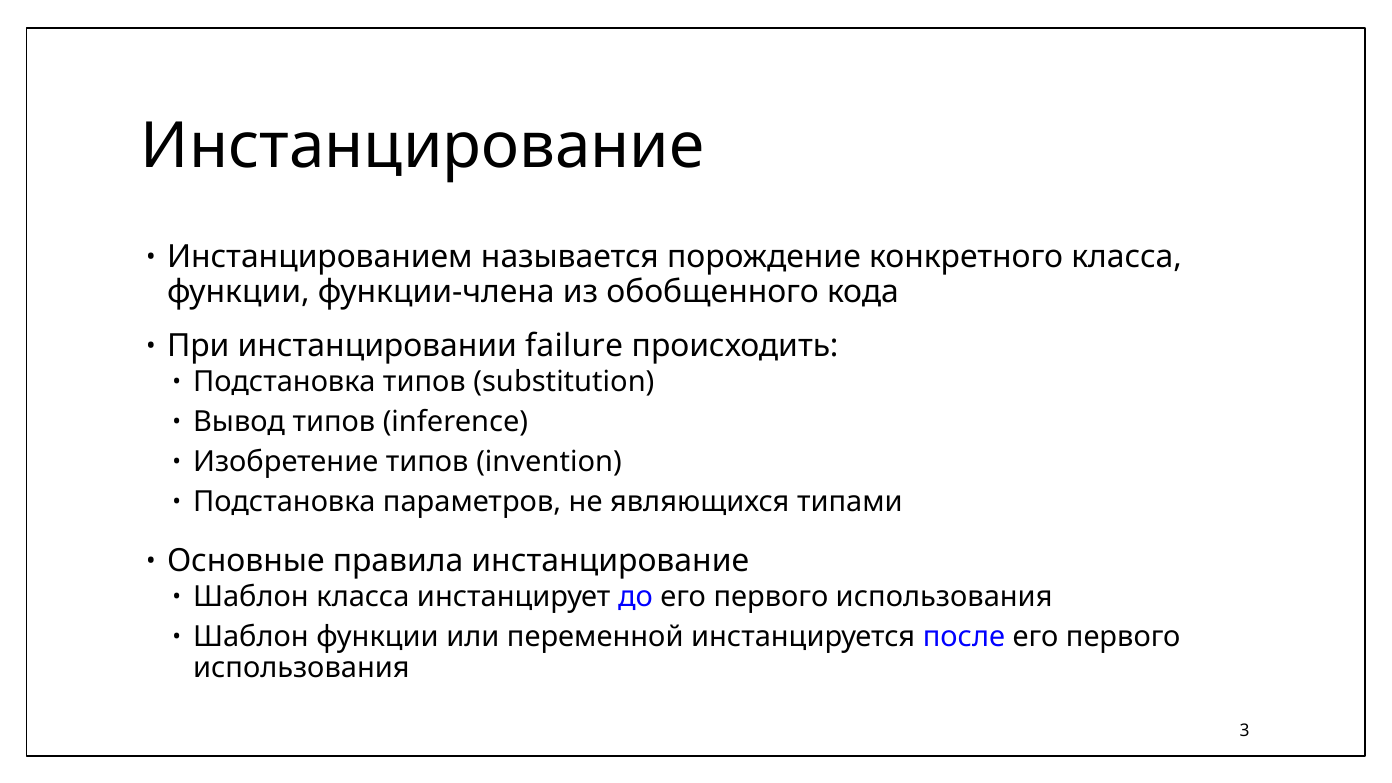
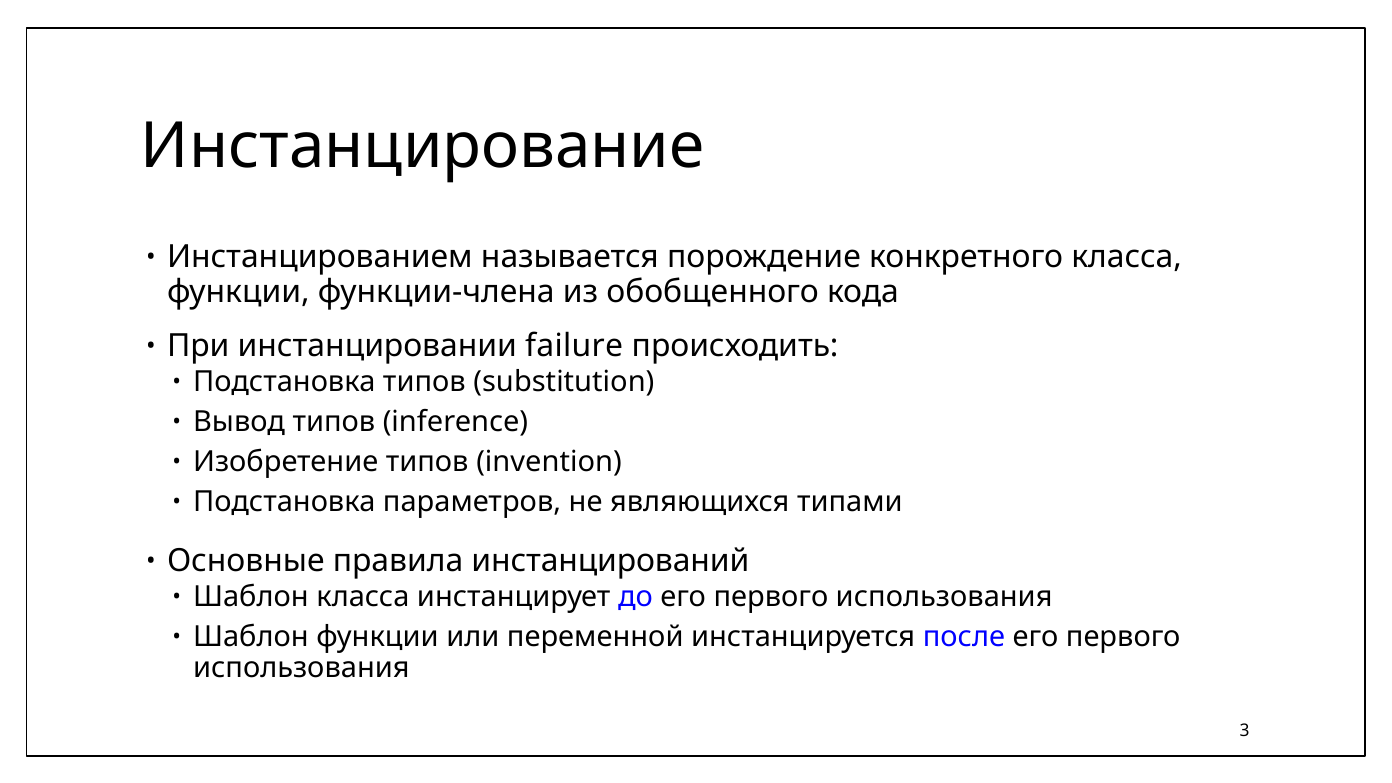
правила инстанцирование: инстанцирование -> инстанцирований
